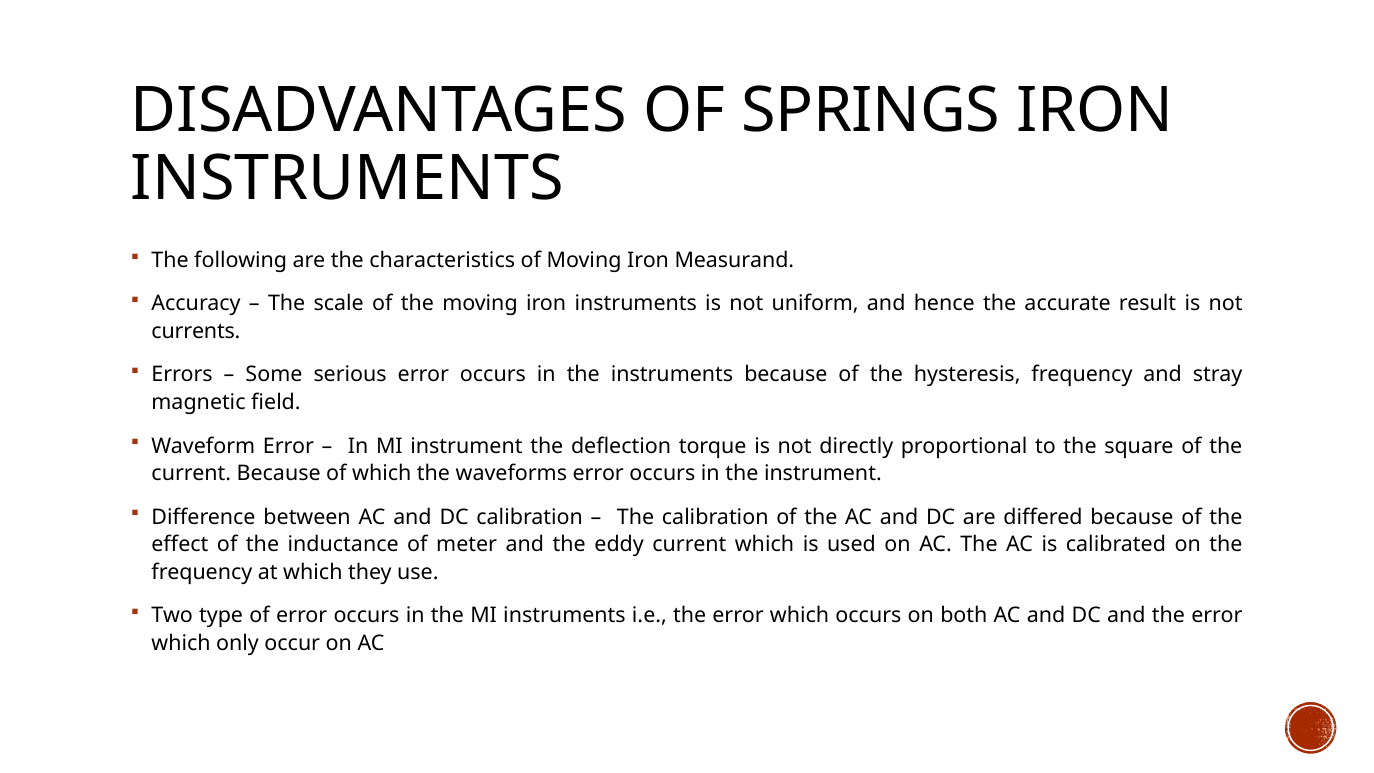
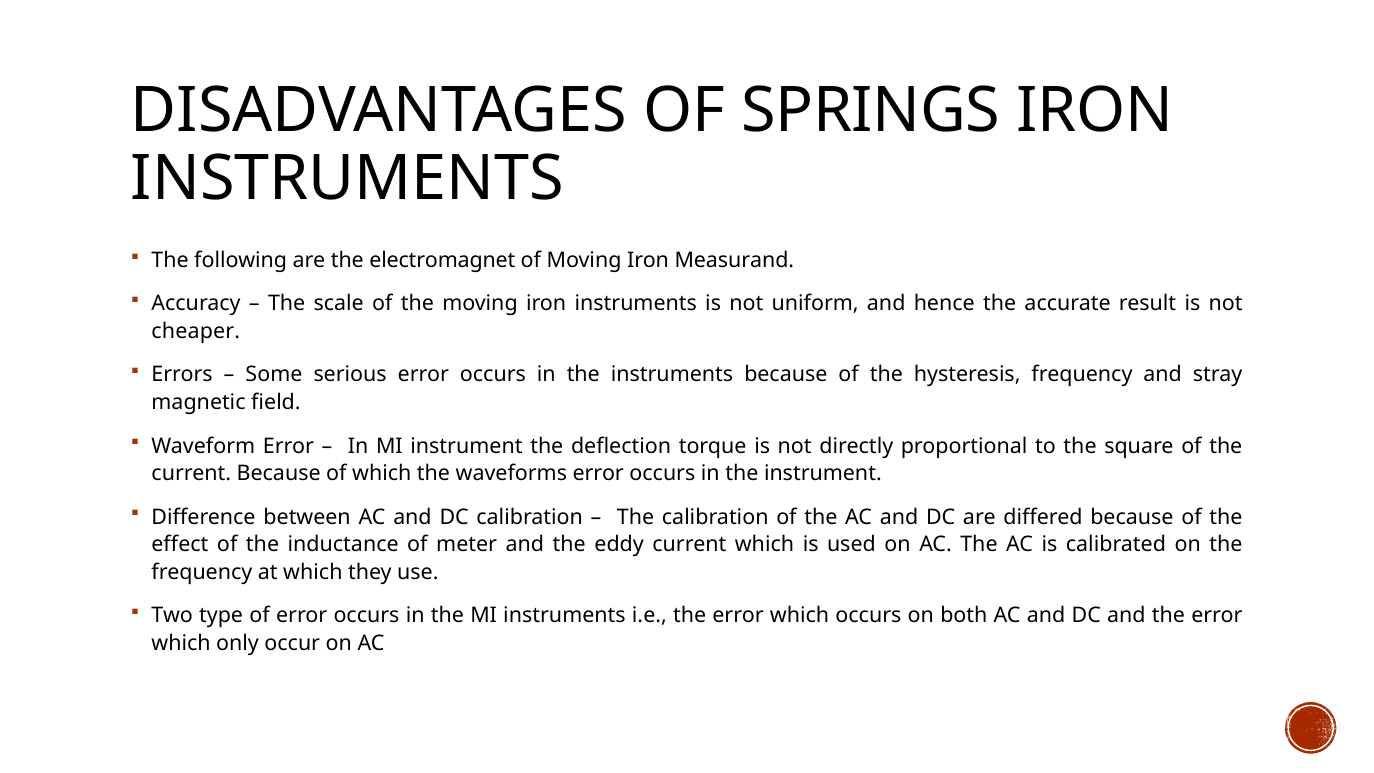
characteristics: characteristics -> electromagnet
currents: currents -> cheaper
